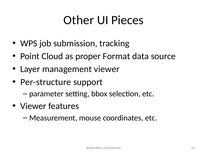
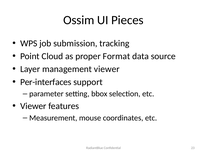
Other: Other -> Ossim
Per-structure: Per-structure -> Per-interfaces
